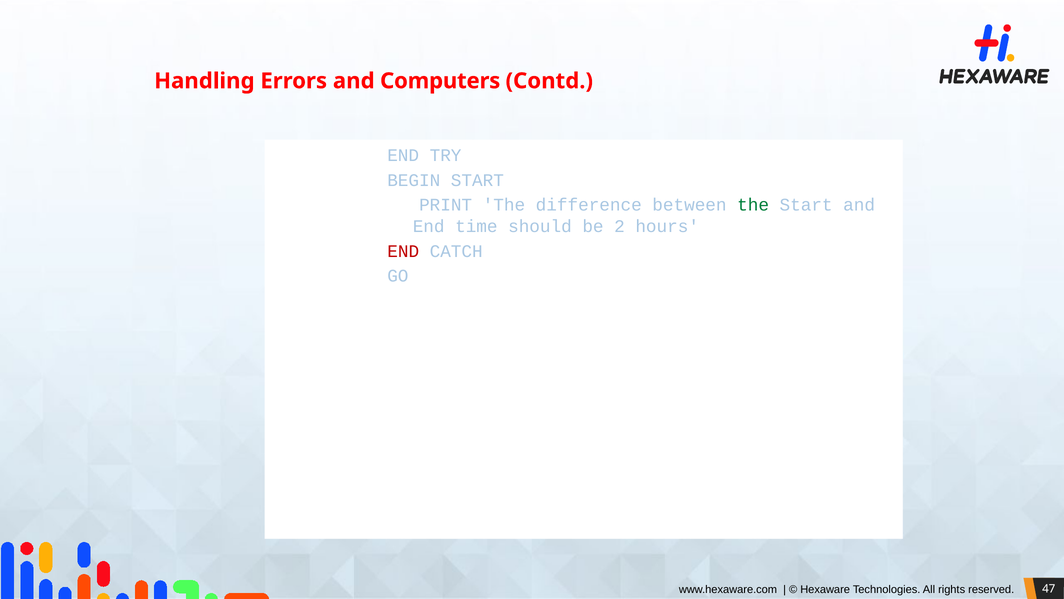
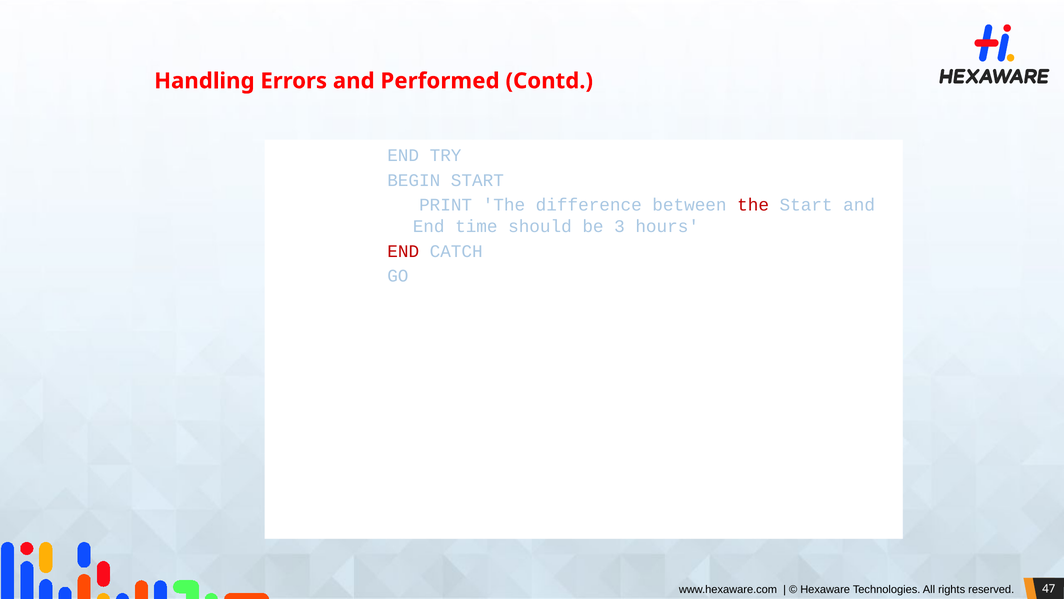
Computers: Computers -> Performed
the at (753, 205) colour: green -> red
2: 2 -> 3
